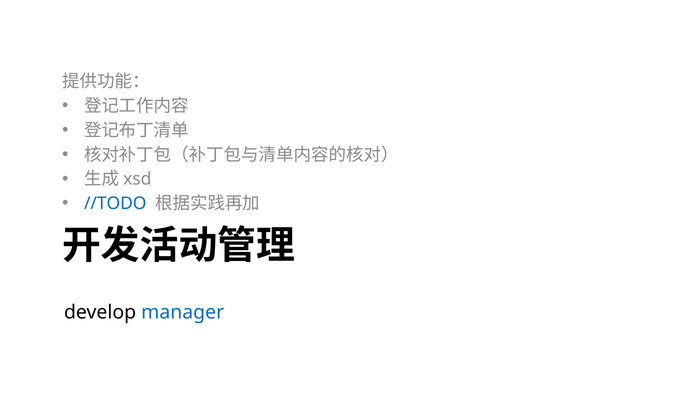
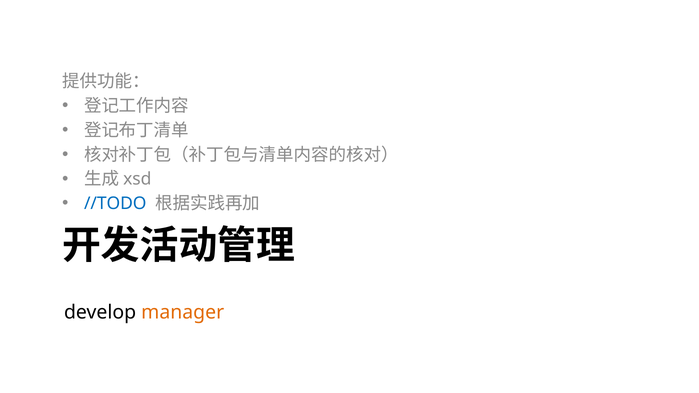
manager colour: blue -> orange
